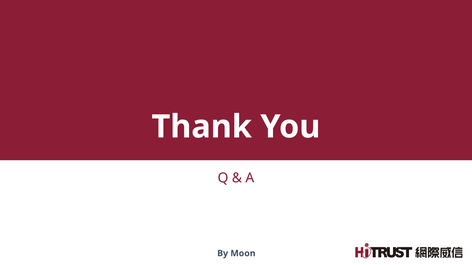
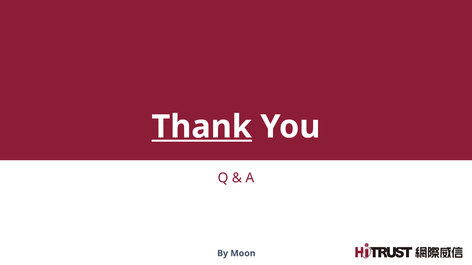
Thank underline: none -> present
